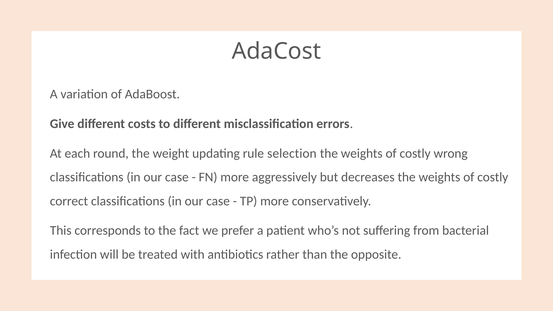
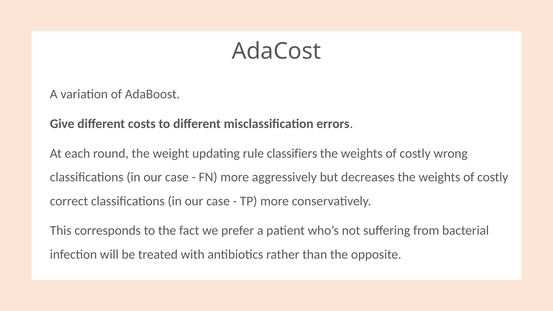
selection: selection -> classifiers
